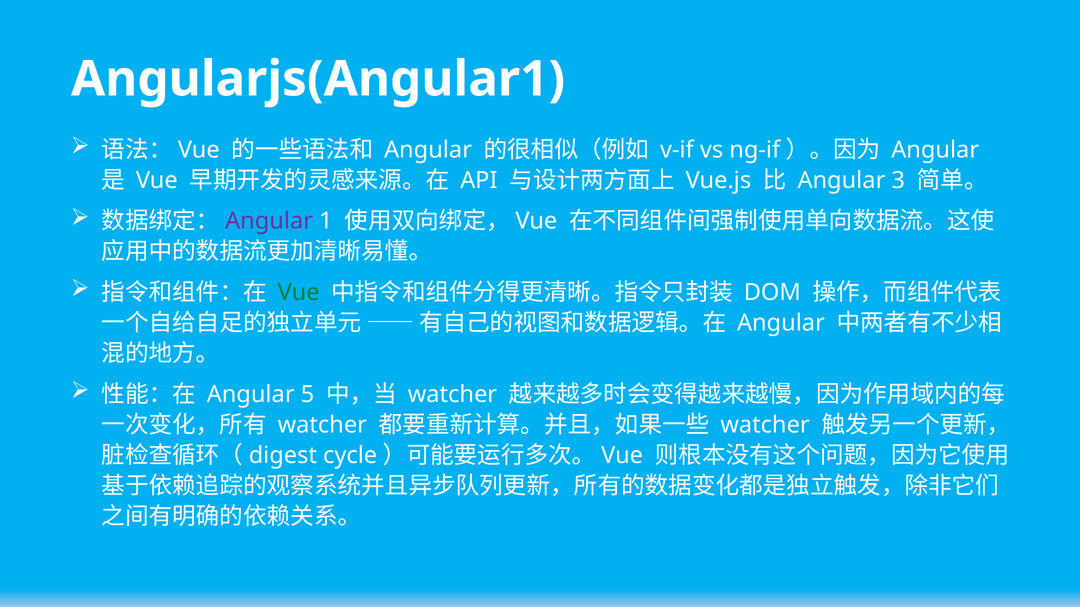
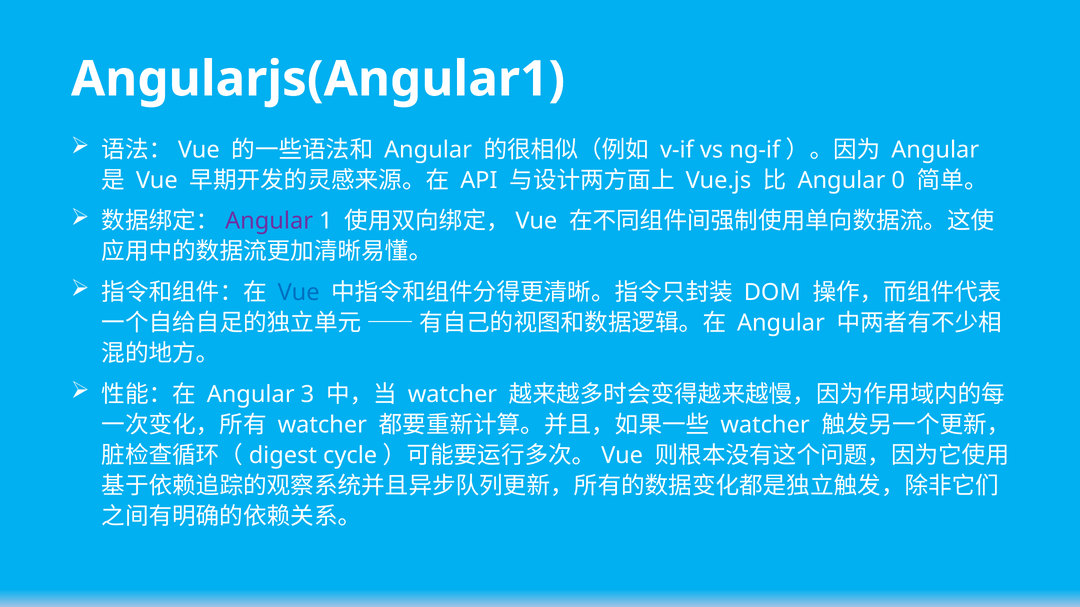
3: 3 -> 0
Vue at (299, 293) colour: green -> blue
5: 5 -> 3
